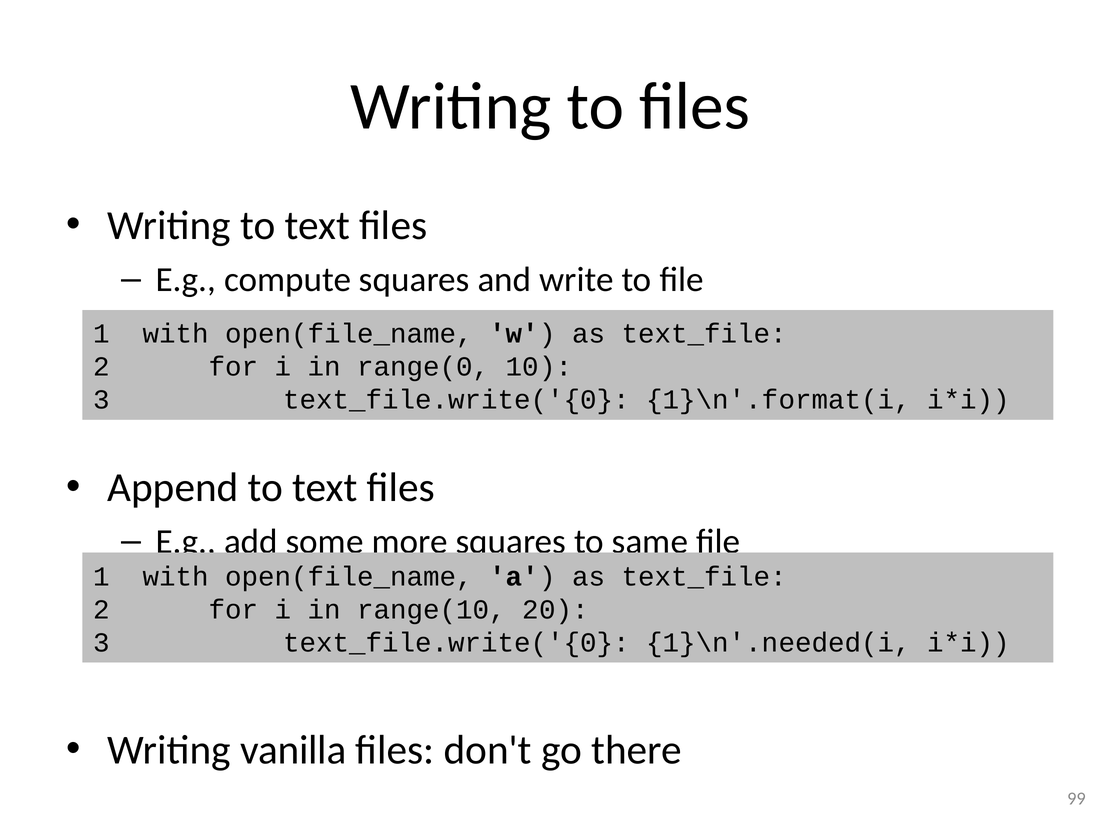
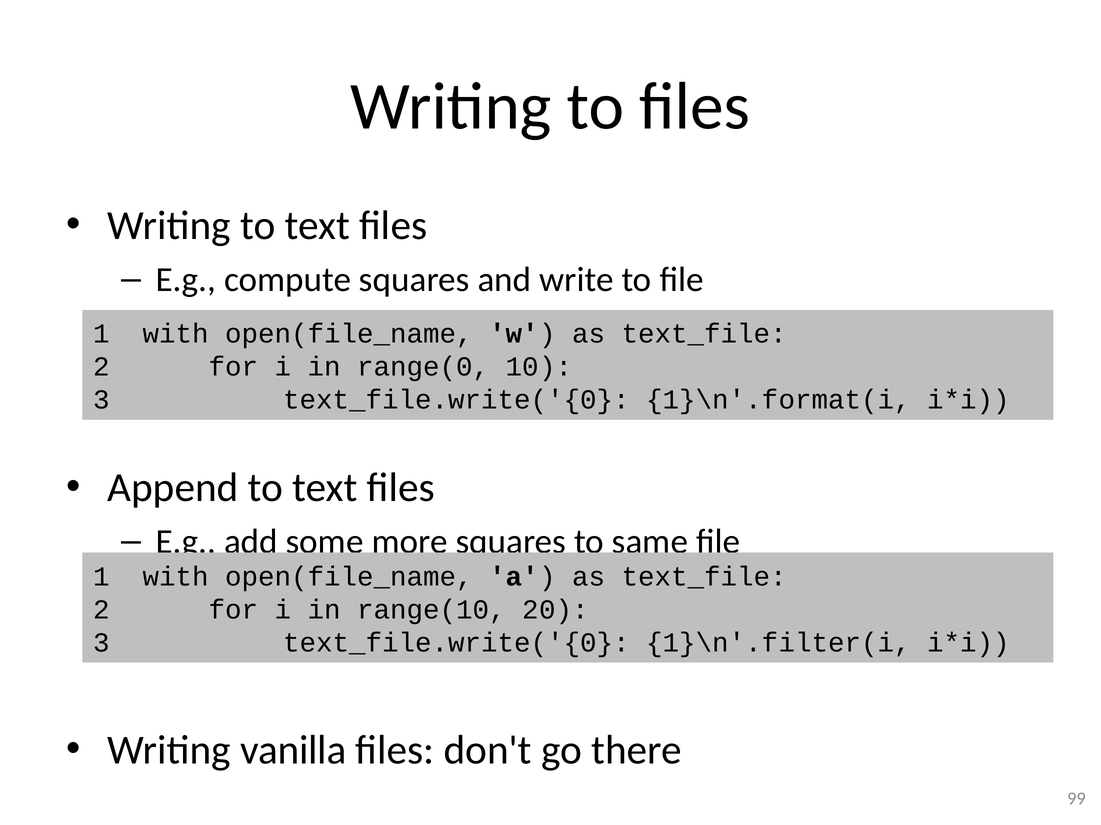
1}\n'.needed(i: 1}\n'.needed(i -> 1}\n'.filter(i
